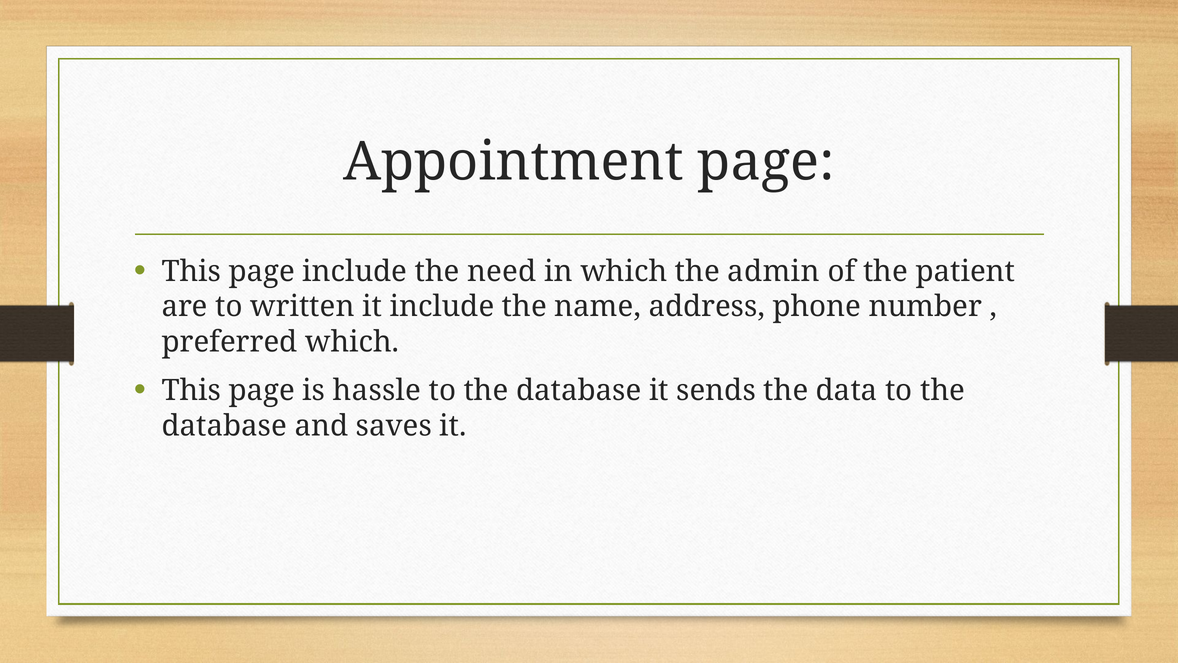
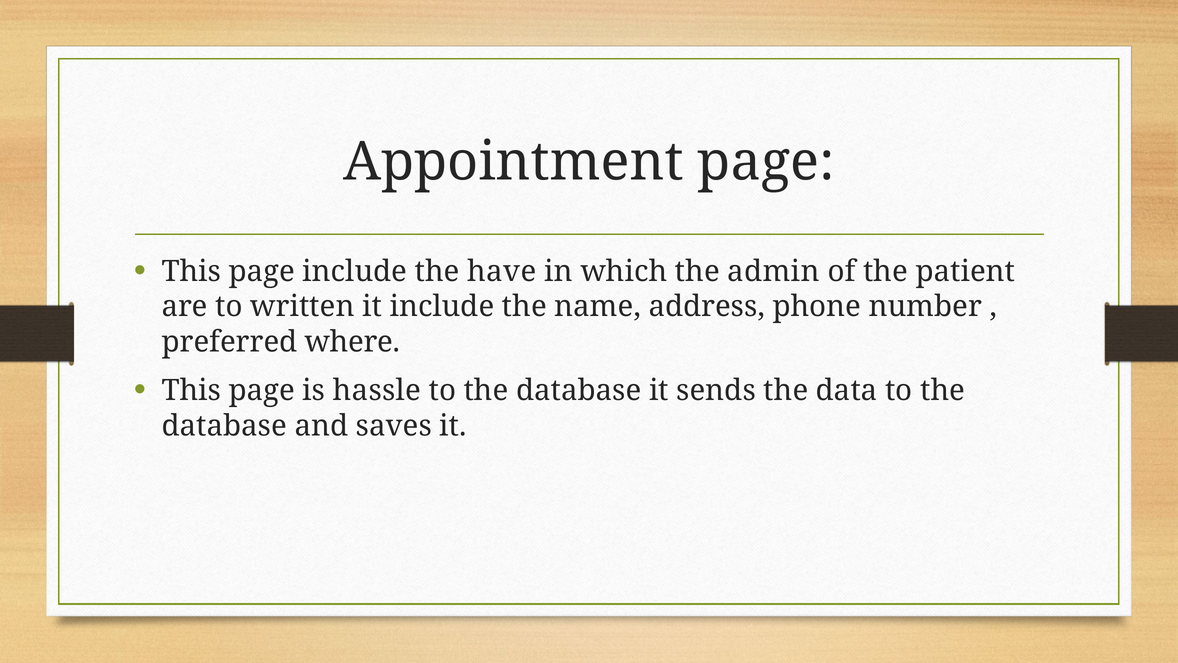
need: need -> have
preferred which: which -> where
